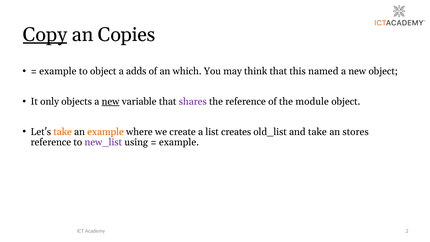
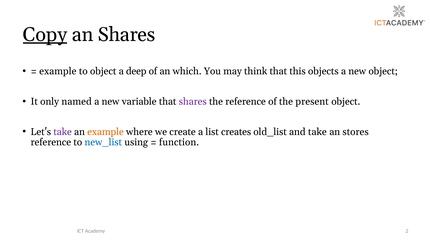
an Copies: Copies -> Shares
adds: adds -> deep
named: named -> objects
objects: objects -> named
new at (111, 101) underline: present -> none
module: module -> present
take at (63, 132) colour: orange -> purple
new_list colour: purple -> blue
example at (179, 142): example -> function
